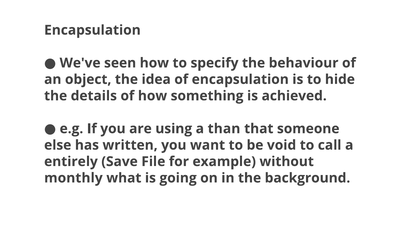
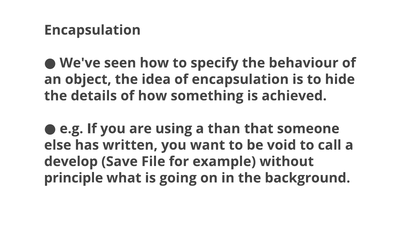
entirely: entirely -> develop
monthly: monthly -> principle
